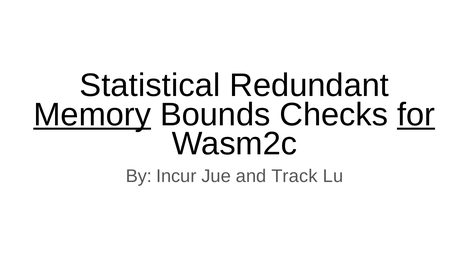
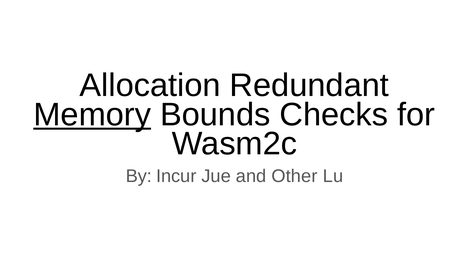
Statistical: Statistical -> Allocation
for underline: present -> none
Track: Track -> Other
